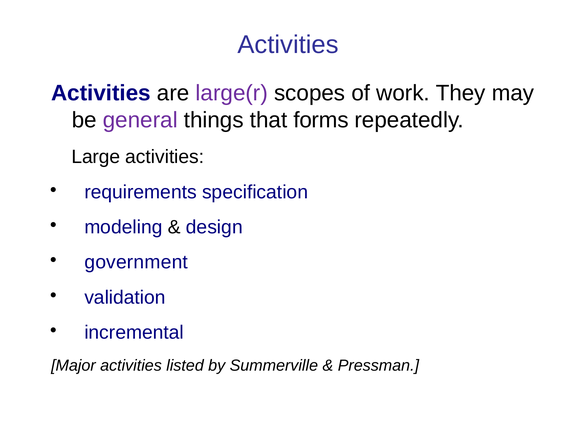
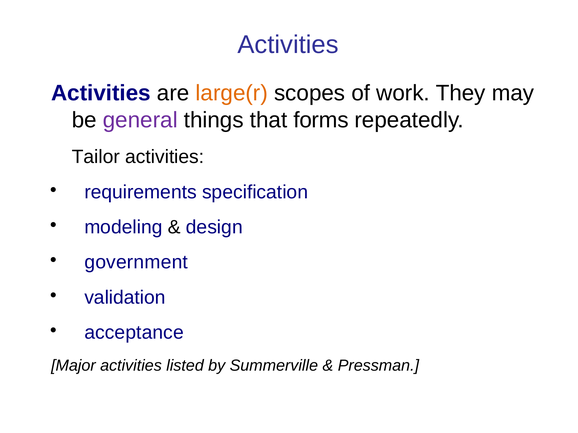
large(r colour: purple -> orange
Large: Large -> Tailor
incremental: incremental -> acceptance
